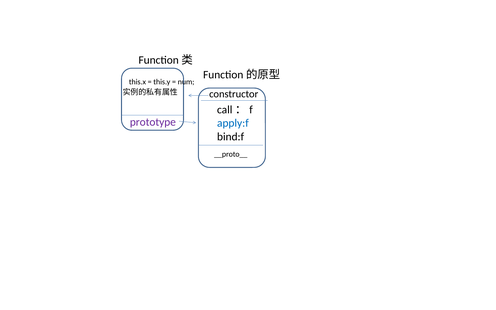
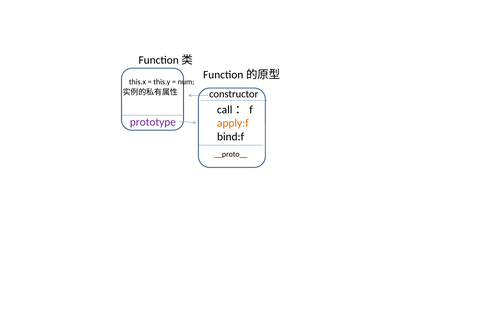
apply:f colour: blue -> orange
